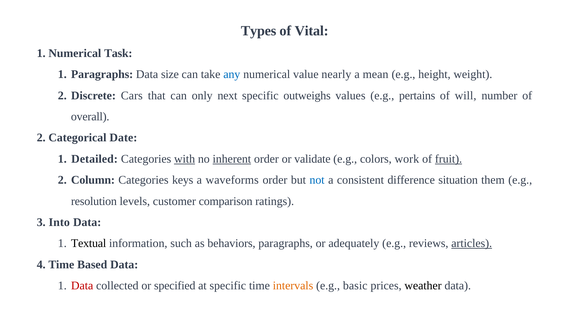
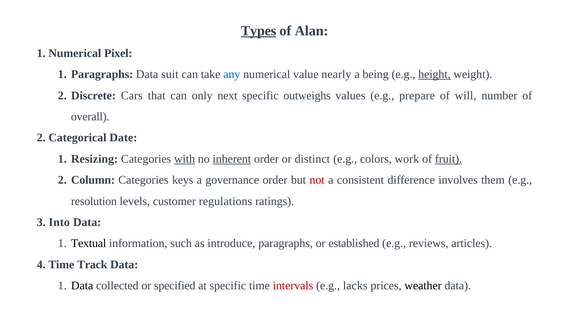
Types underline: none -> present
Vital: Vital -> Alan
Task: Task -> Pixel
size: size -> suit
mean: mean -> being
height underline: none -> present
pertains: pertains -> prepare
Detailed: Detailed -> Resizing
validate: validate -> distinct
waveforms: waveforms -> governance
not colour: blue -> red
situation: situation -> involves
comparison: comparison -> regulations
behaviors: behaviors -> introduce
adequately: adequately -> established
articles underline: present -> none
Based: Based -> Track
Data at (82, 285) colour: red -> black
intervals colour: orange -> red
basic: basic -> lacks
